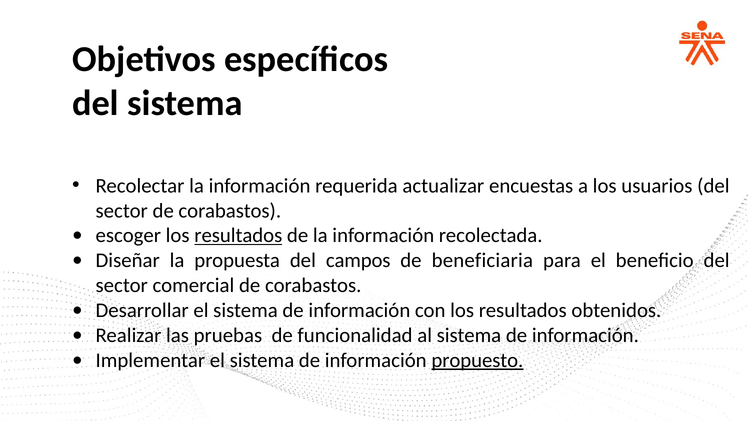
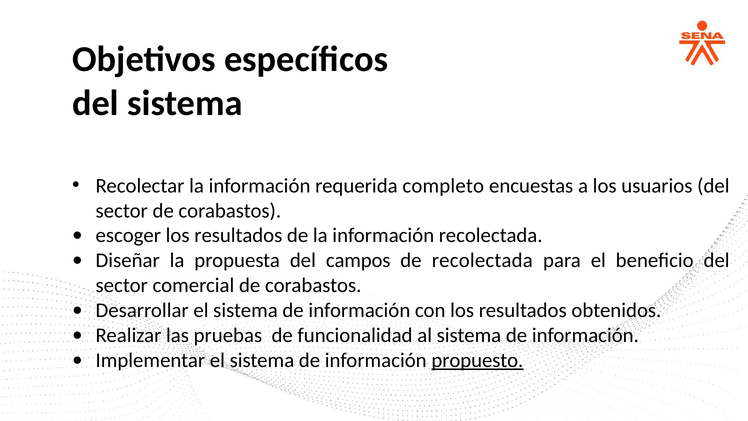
actualizar: actualizar -> completo
resultados at (238, 236) underline: present -> none
de beneficiaria: beneficiaria -> recolectada
